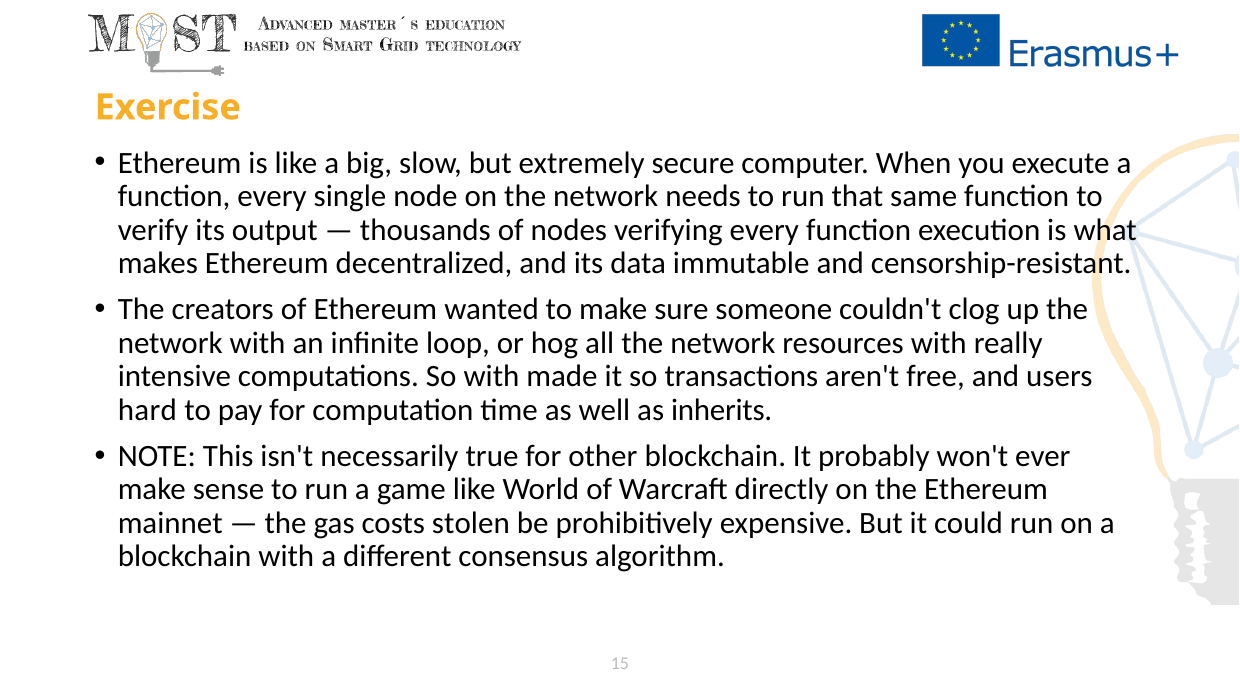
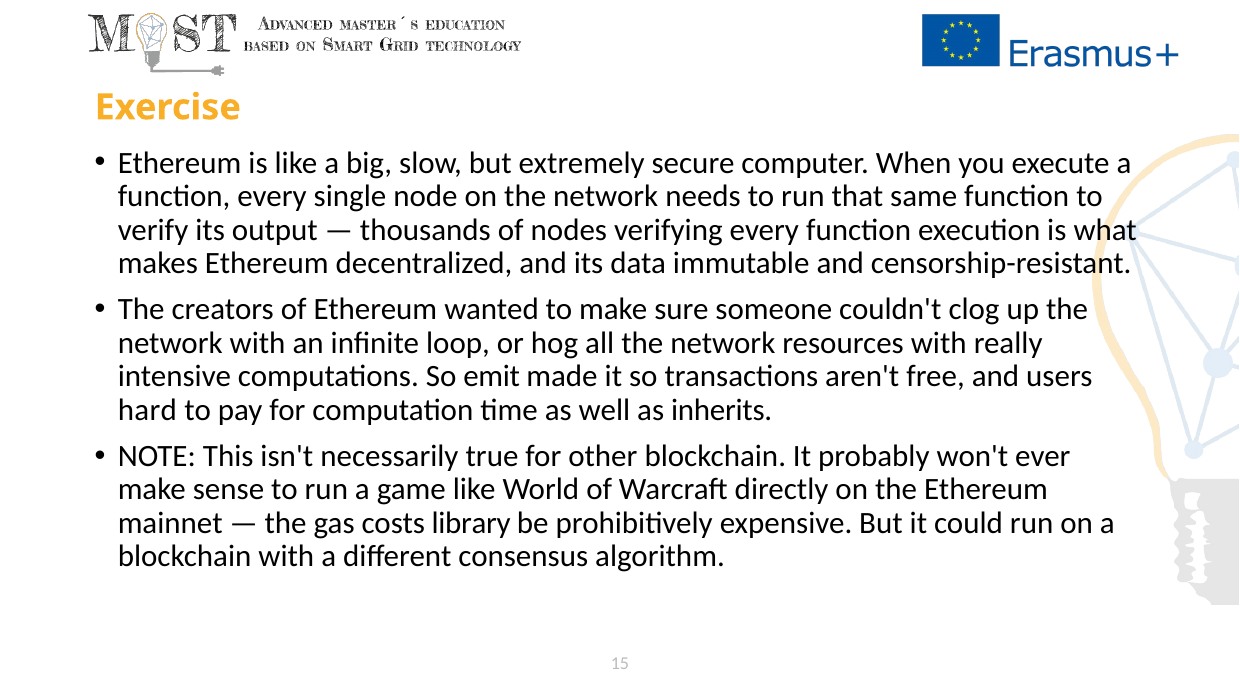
So with: with -> emit
stolen: stolen -> library
